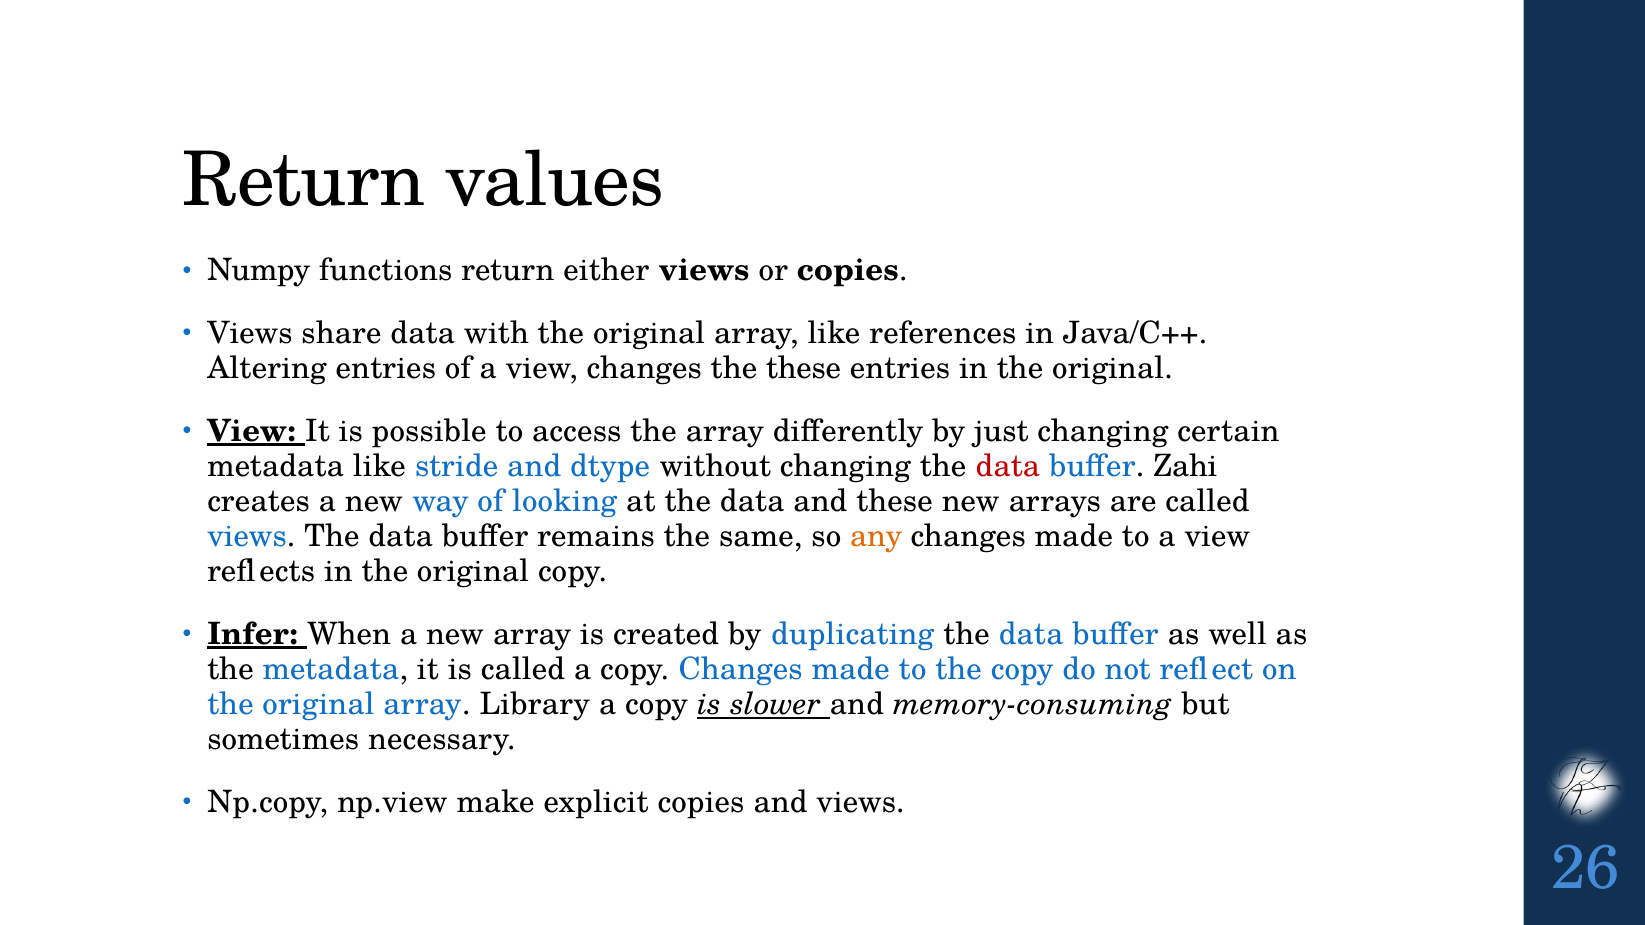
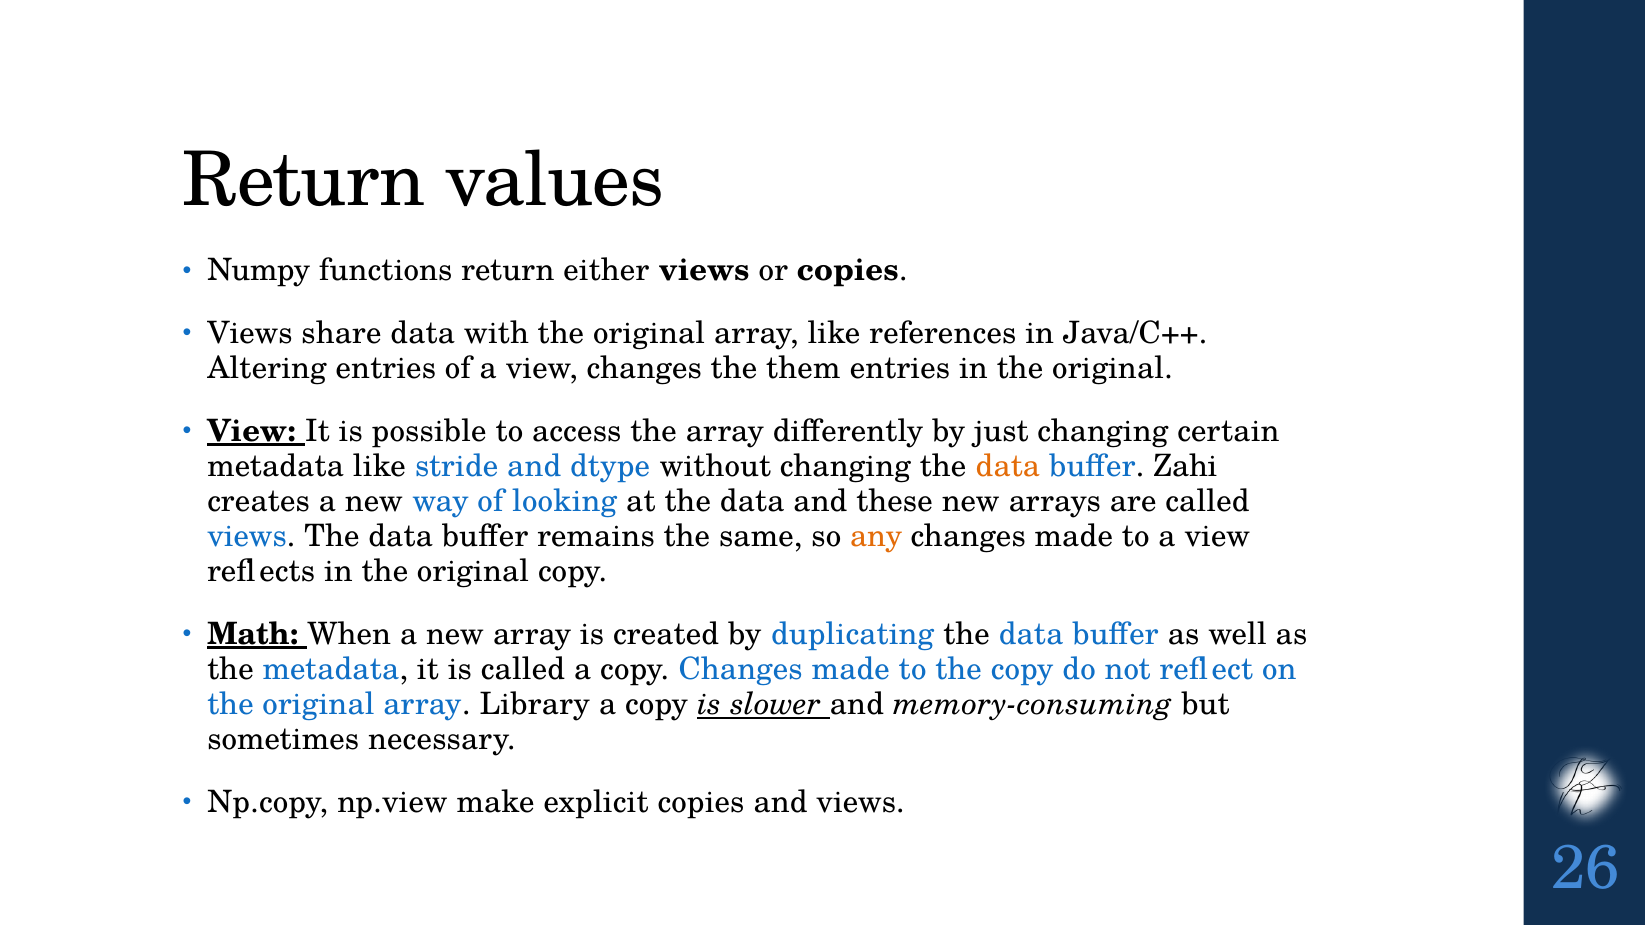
the these: these -> them
data at (1008, 466) colour: red -> orange
Infer: Infer -> Math
